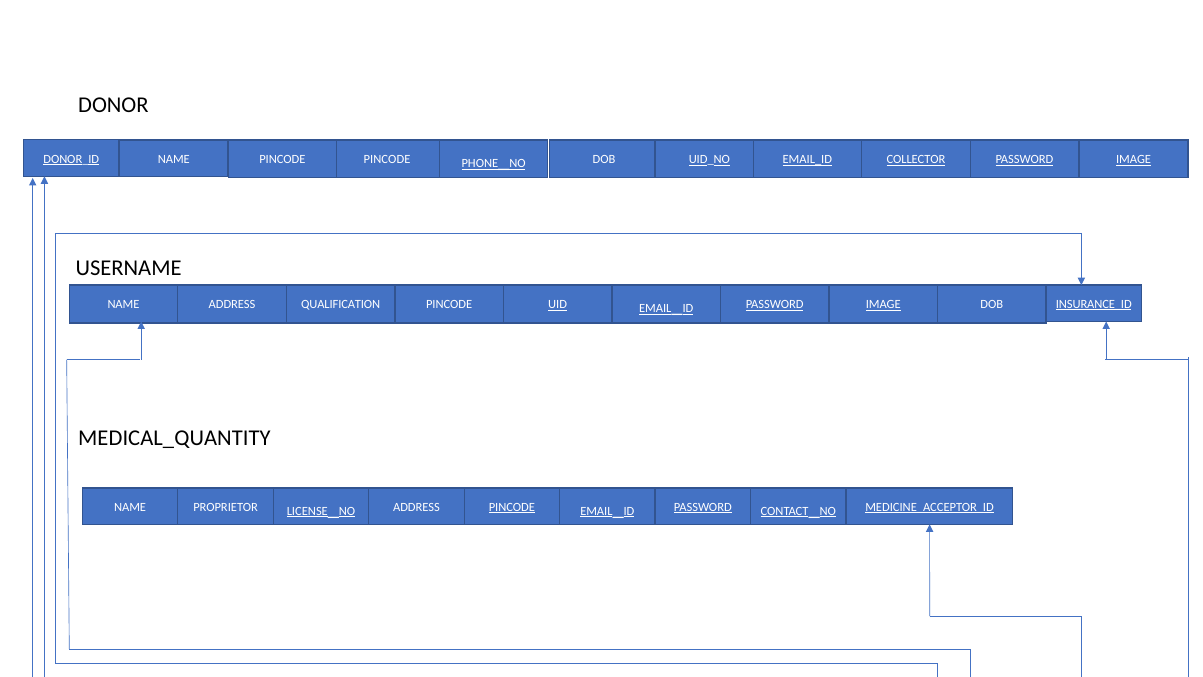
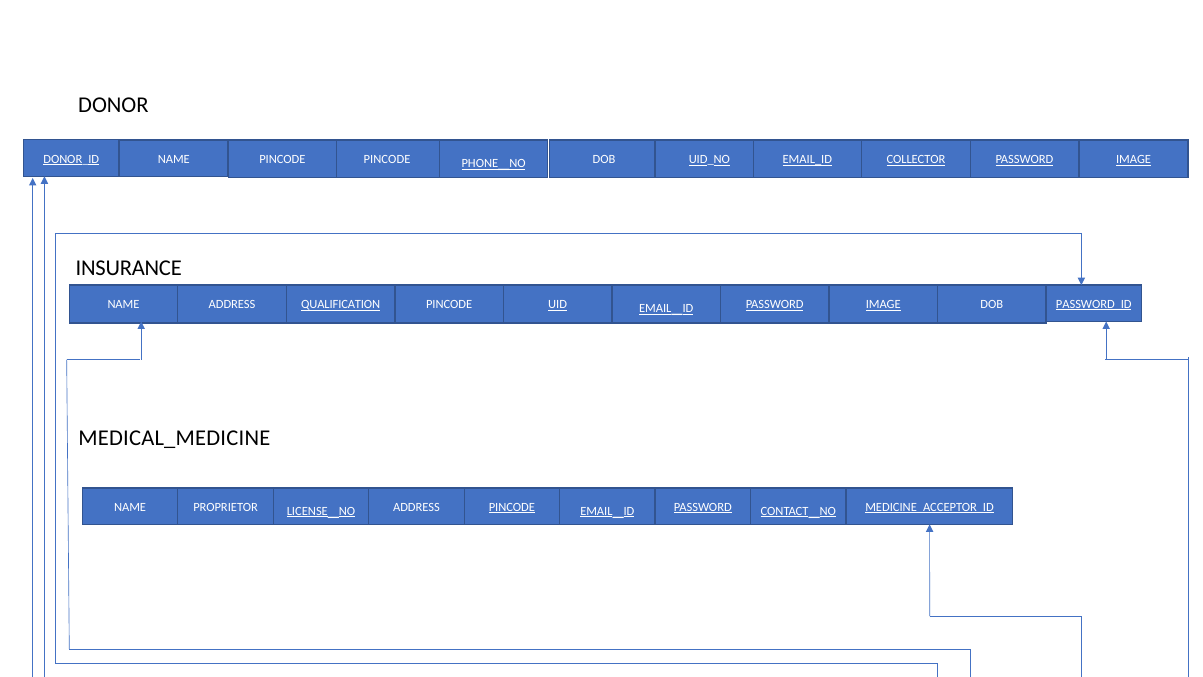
USERNAME: USERNAME -> INSURANCE
INSURANCE_ID: INSURANCE_ID -> PASSWORD_ID
QUALIFICATION underline: none -> present
MEDICAL_QUANTITY: MEDICAL_QUANTITY -> MEDICAL_MEDICINE
